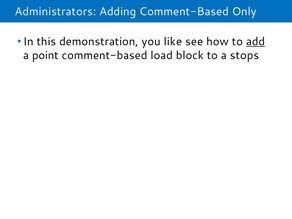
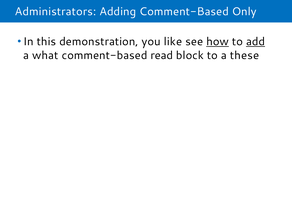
how underline: none -> present
point: point -> what
load: load -> read
stops: stops -> these
